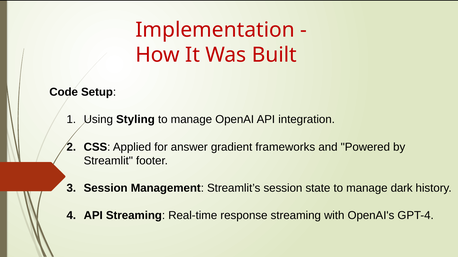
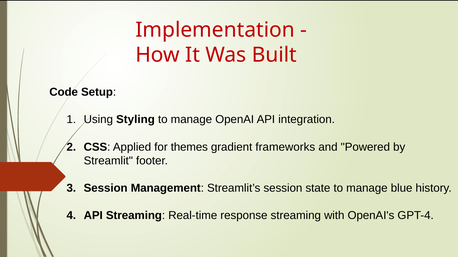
answer: answer -> themes
dark: dark -> blue
